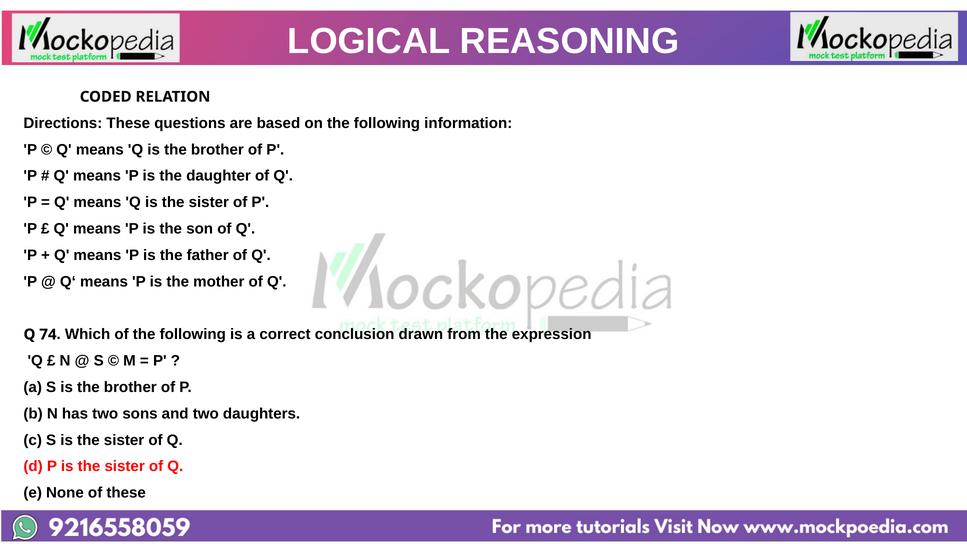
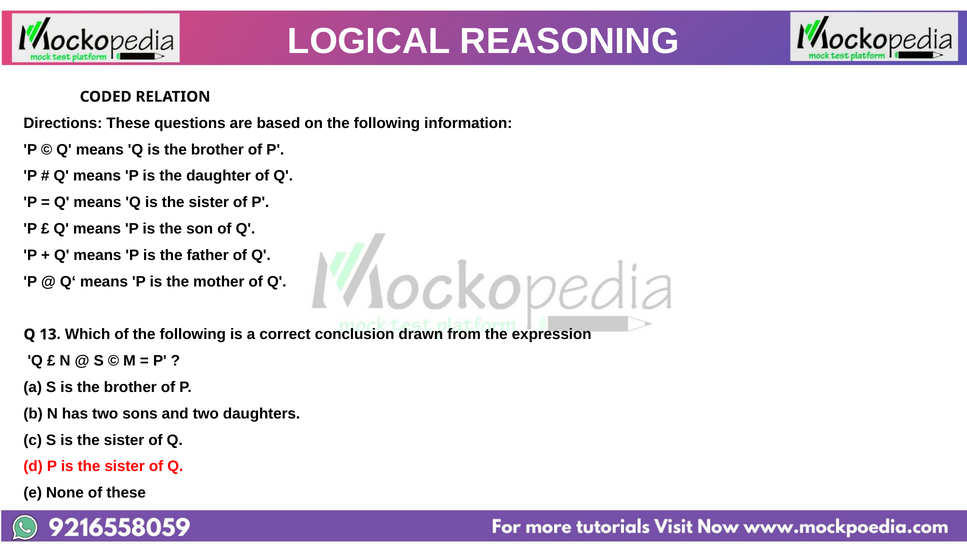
74: 74 -> 13
